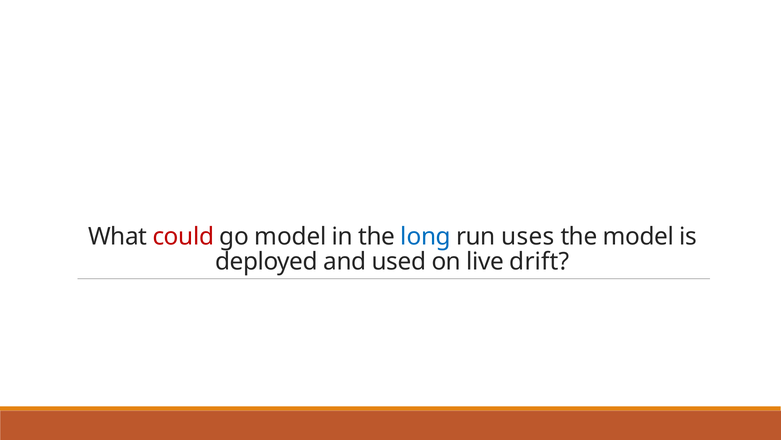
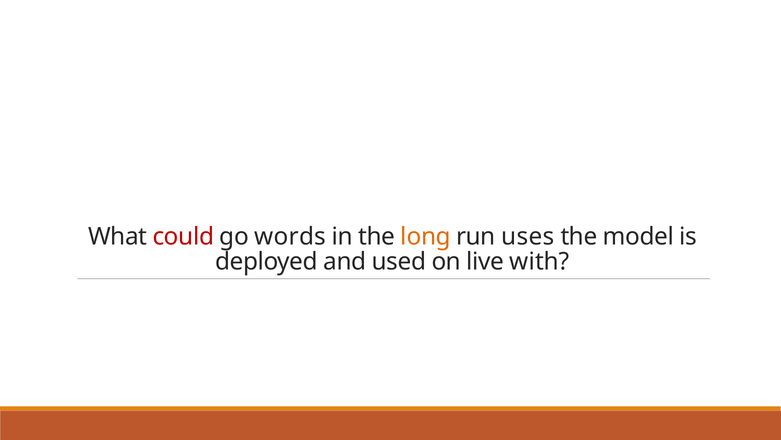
go model: model -> words
long colour: blue -> orange
drift: drift -> with
